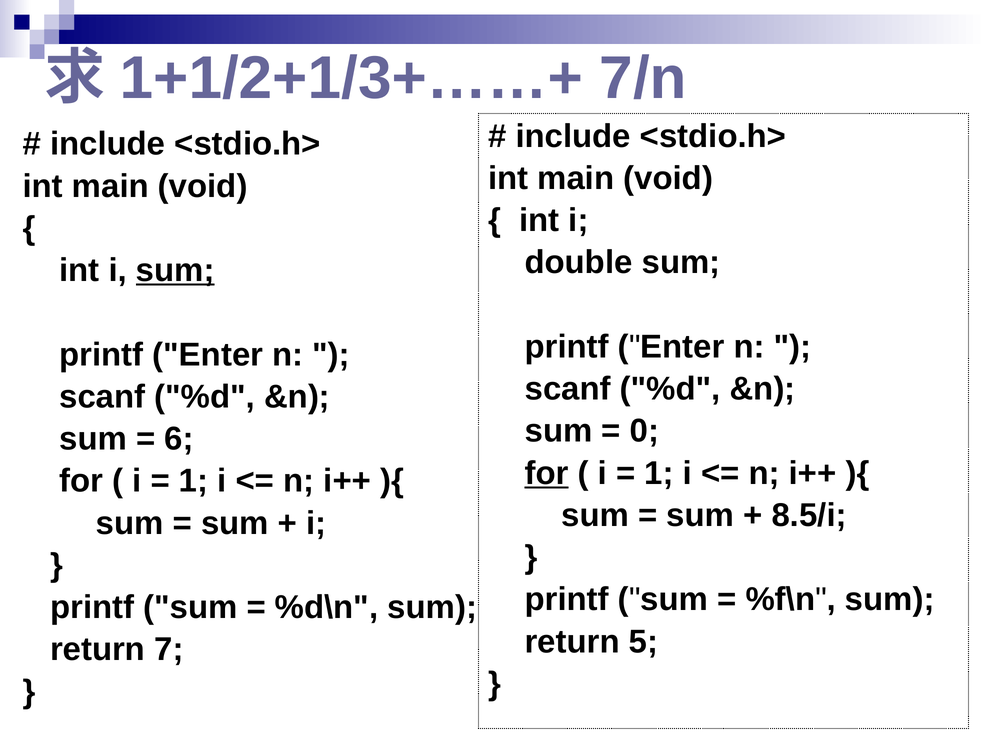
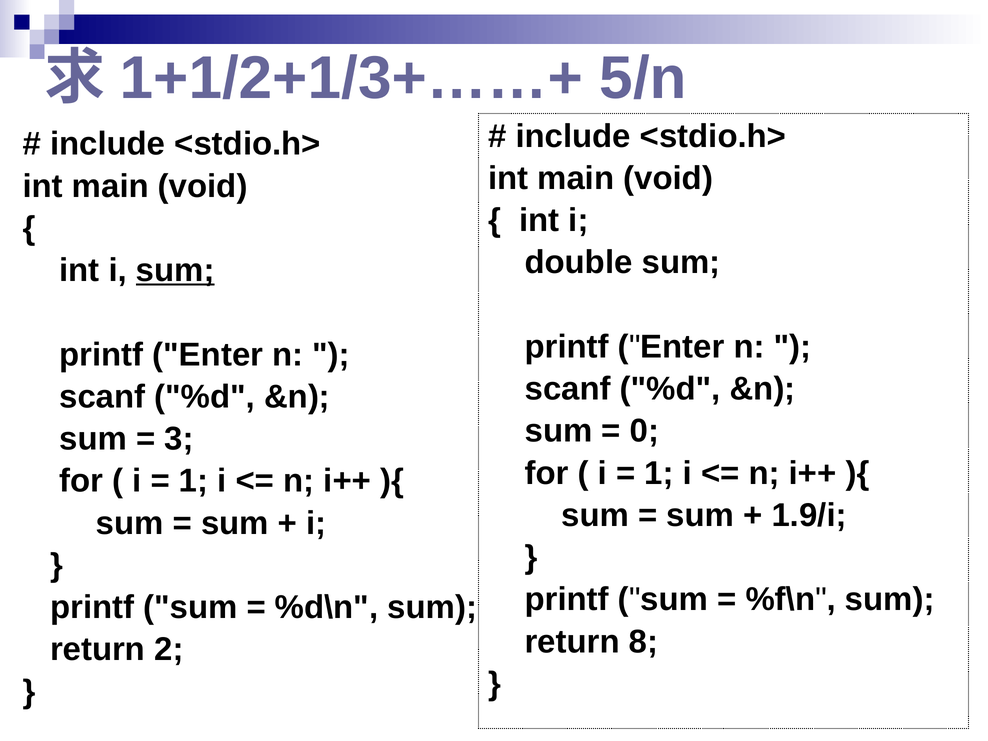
7/n: 7/n -> 5/n
6: 6 -> 3
for at (547, 473) underline: present -> none
8.5/i: 8.5/i -> 1.9/i
5: 5 -> 8
7: 7 -> 2
